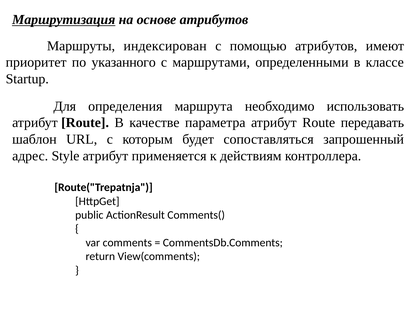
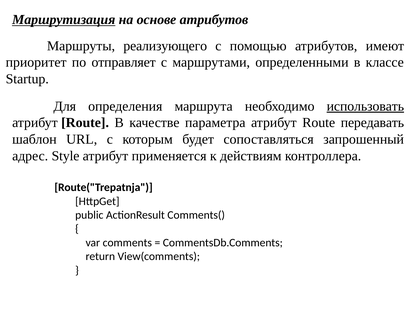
индексирован: индексирован -> реализующего
указанного: указанного -> отправляет
использовать underline: none -> present
